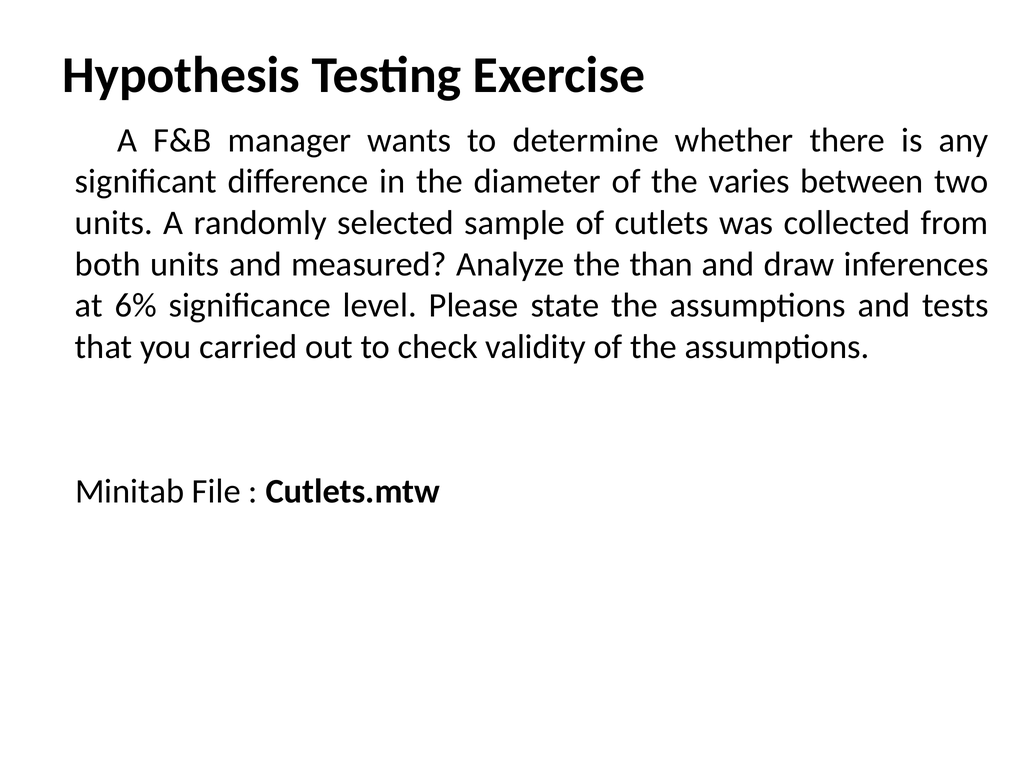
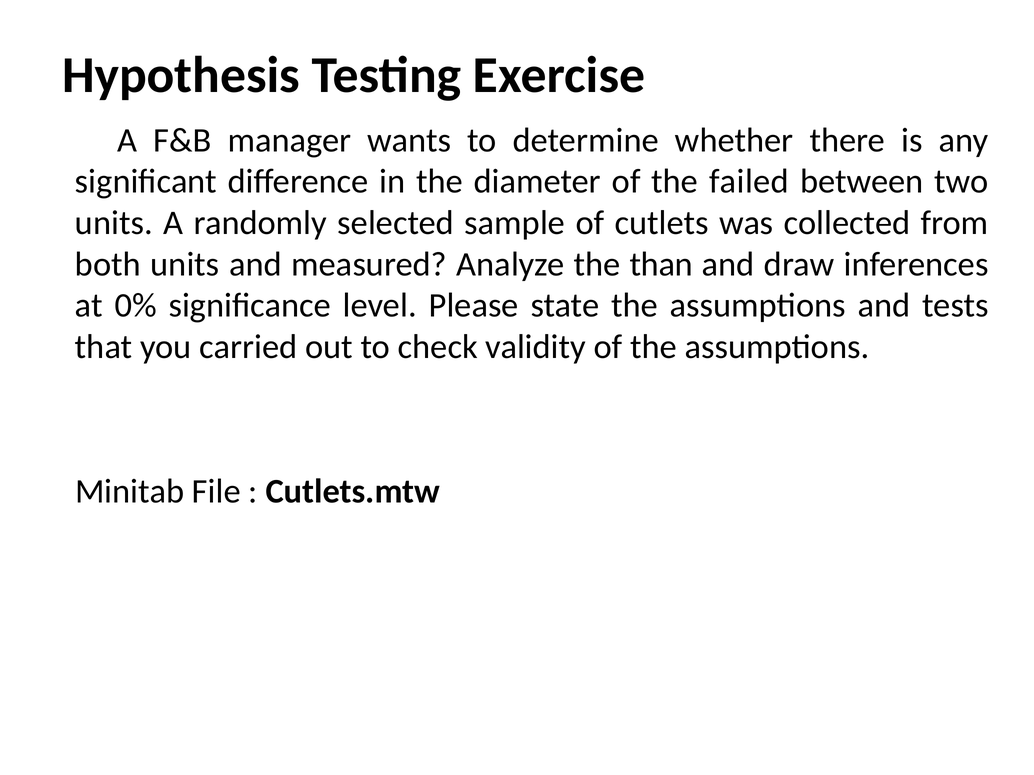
varies: varies -> failed
6%: 6% -> 0%
